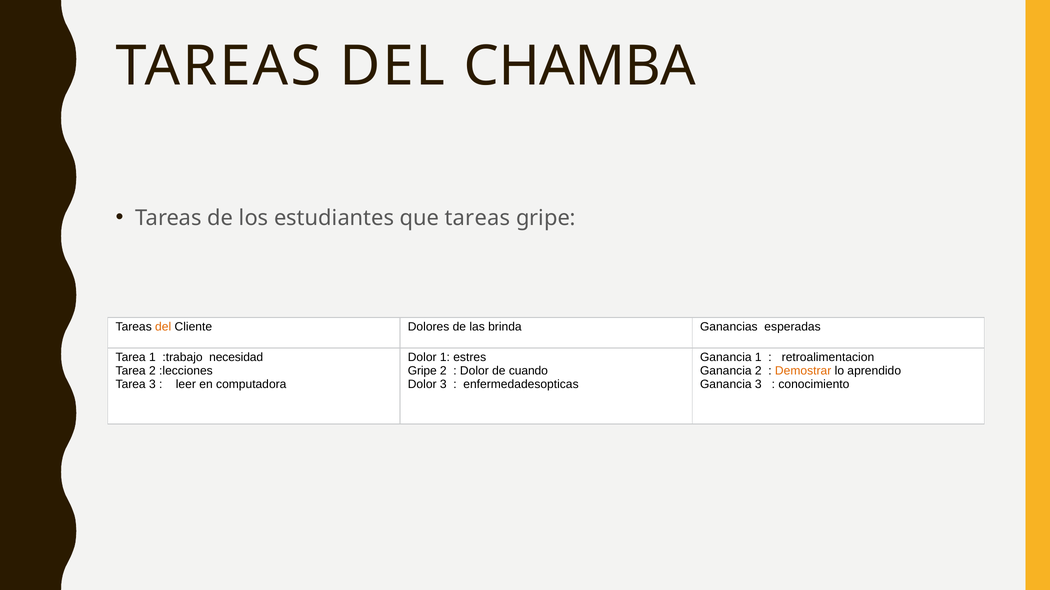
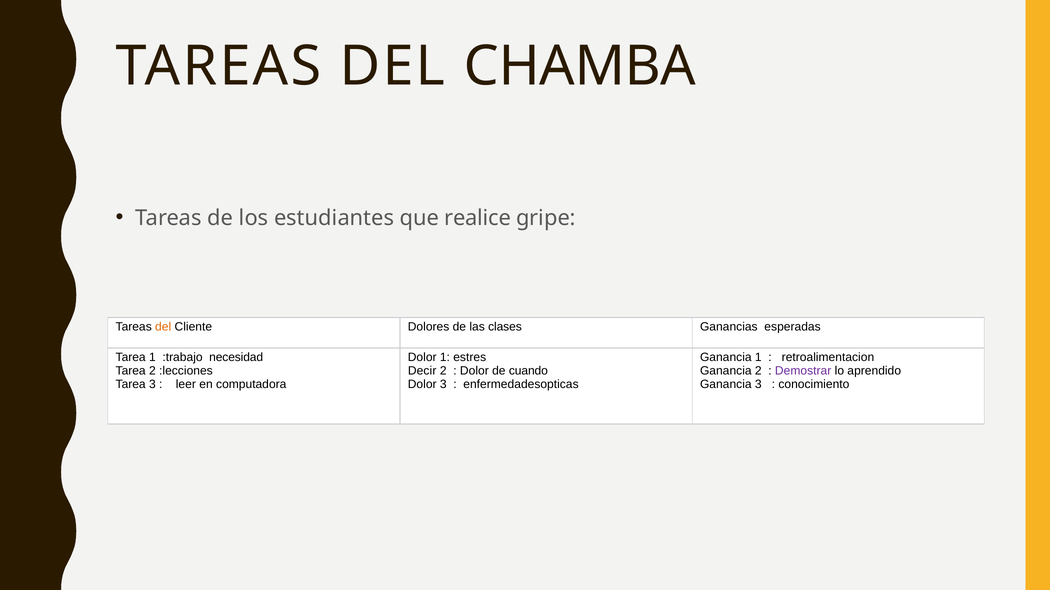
que tareas: tareas -> realice
brinda: brinda -> clases
Gripe at (422, 371): Gripe -> Decir
Demostrar colour: orange -> purple
